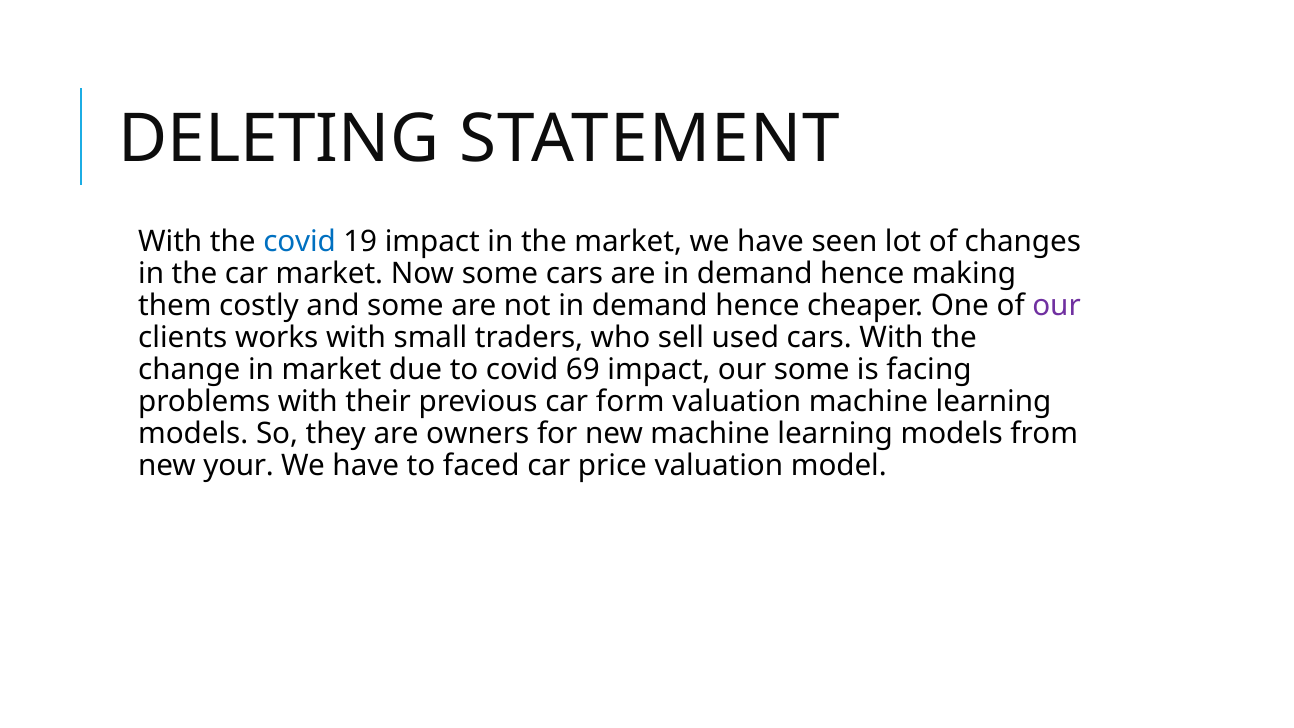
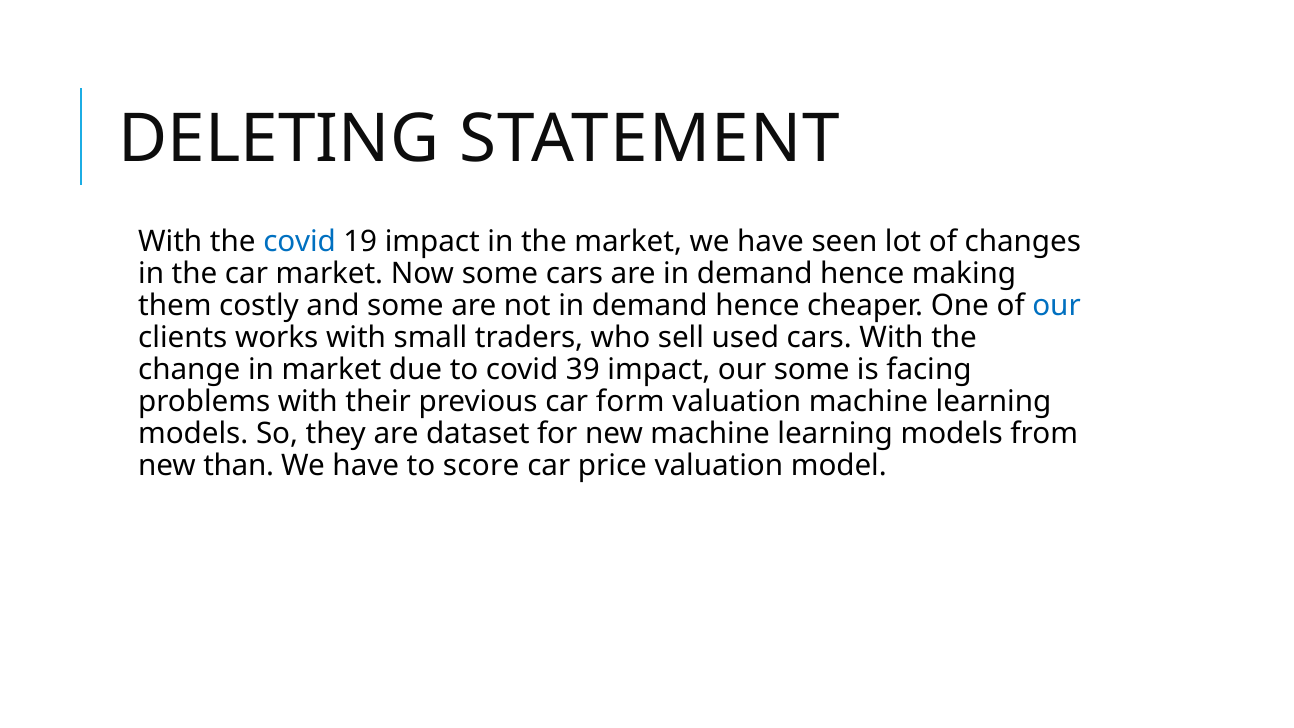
our at (1057, 306) colour: purple -> blue
69: 69 -> 39
owners: owners -> dataset
your: your -> than
faced: faced -> score
